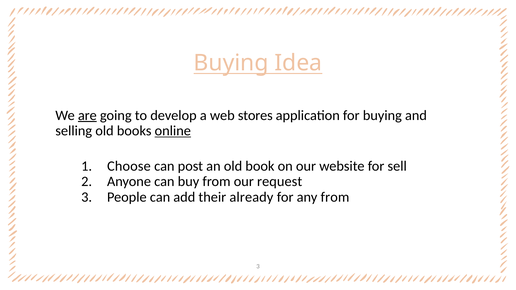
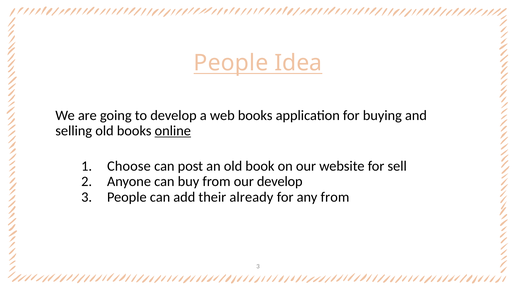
Buying at (231, 63): Buying -> People
are underline: present -> none
web stores: stores -> books
our request: request -> develop
